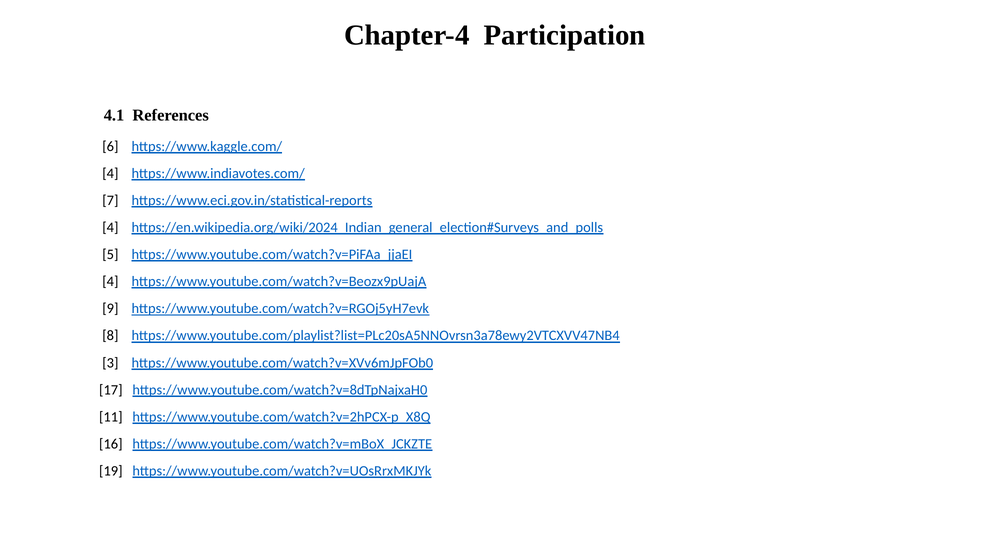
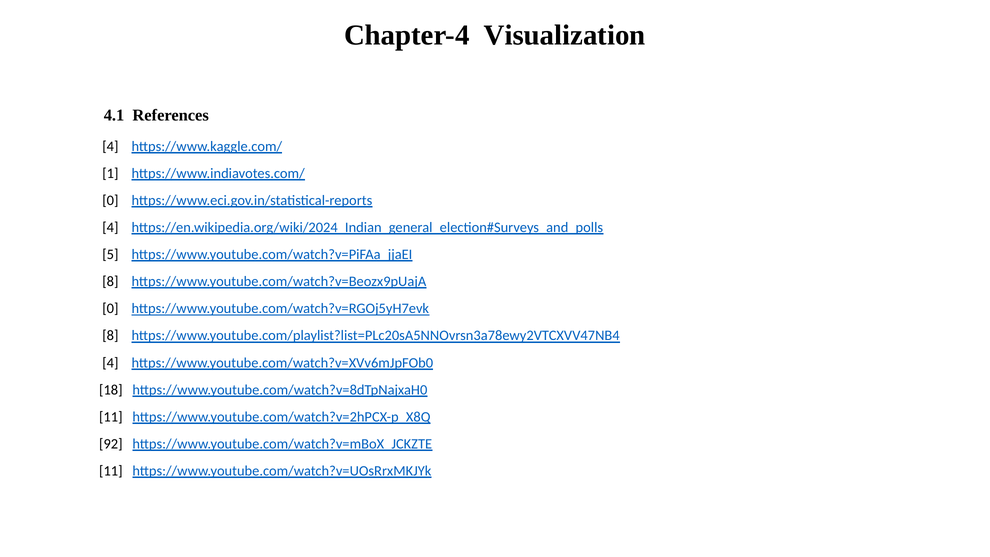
Participation: Participation -> Visualization
6 at (110, 146): 6 -> 4
4 at (110, 173): 4 -> 1
7 at (110, 200): 7 -> 0
4 at (110, 282): 4 -> 8
9 at (110, 309): 9 -> 0
3 at (110, 363): 3 -> 4
17: 17 -> 18
16: 16 -> 92
19 at (111, 471): 19 -> 11
